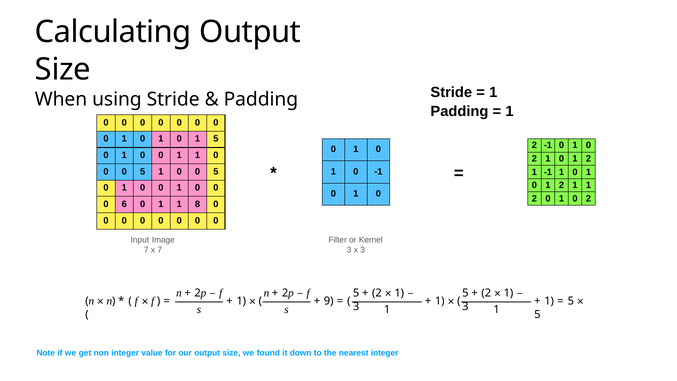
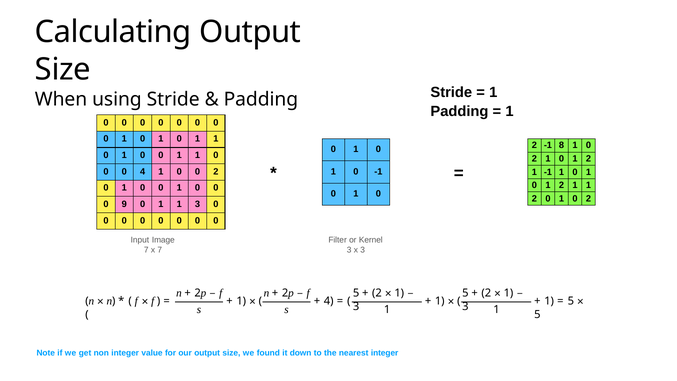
1 0 1 5: 5 -> 1
2 -1 0: 0 -> 8
5 at (143, 171): 5 -> 4
1 0 0 5: 5 -> 2
6: 6 -> 9
1 8: 8 -> 3
9 at (329, 301): 9 -> 4
